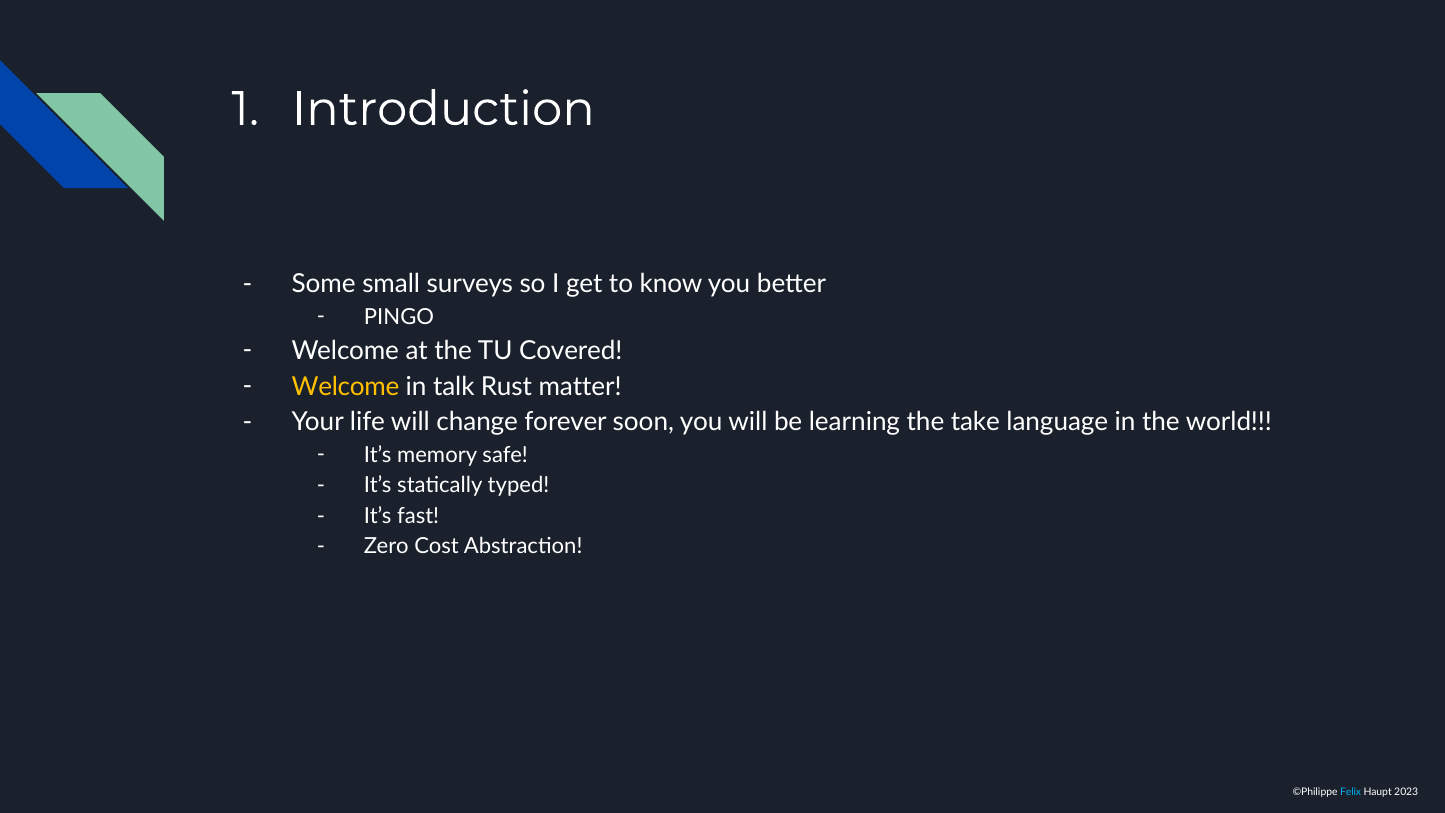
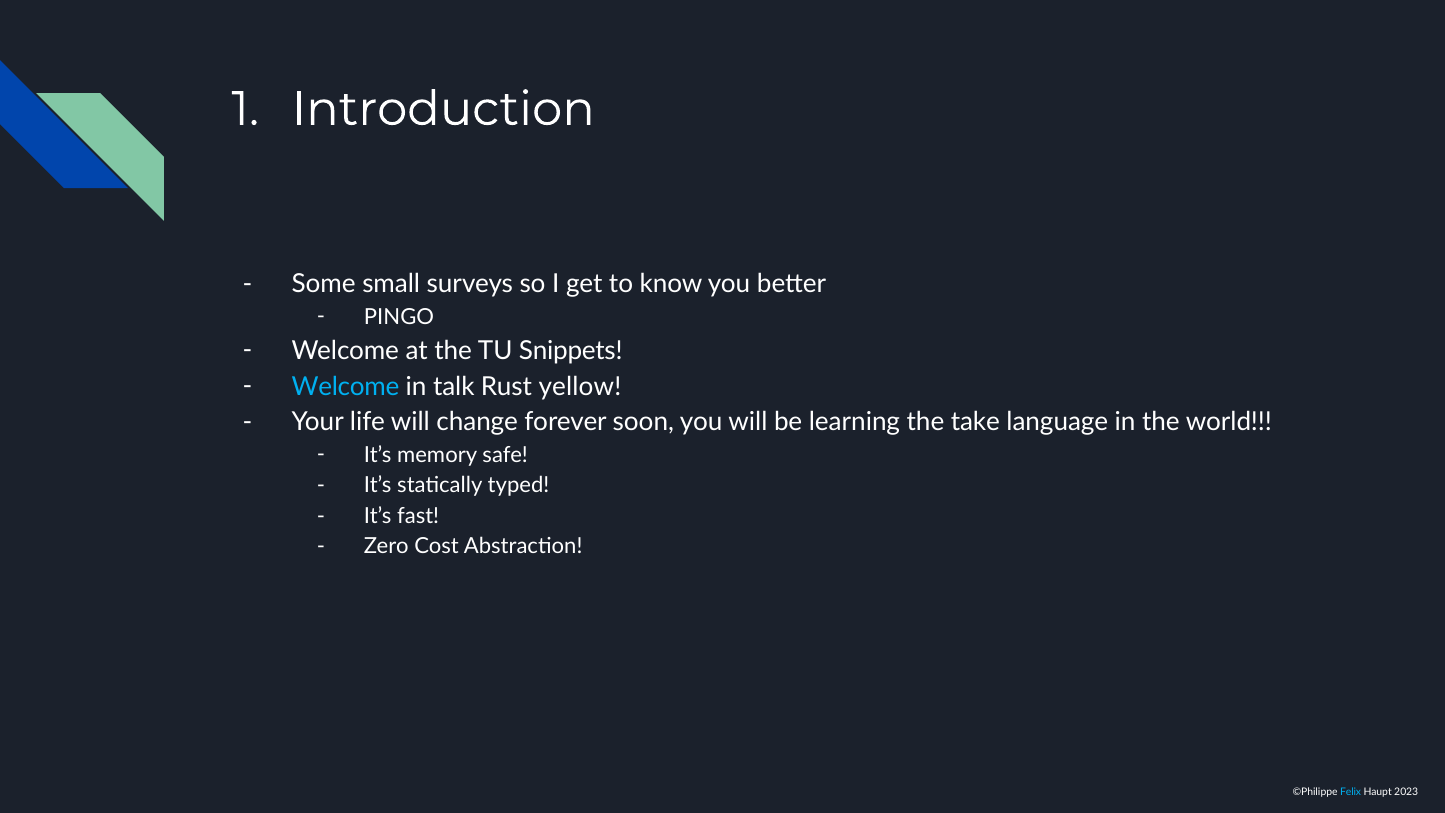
Covered: Covered -> Snippets
Welcome at (345, 386) colour: yellow -> light blue
matter: matter -> yellow
